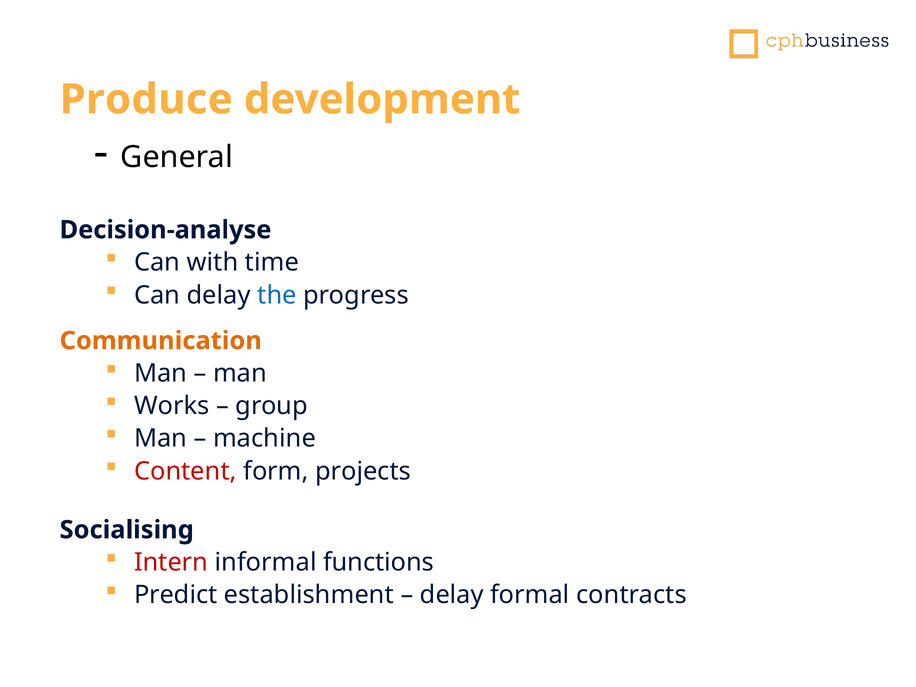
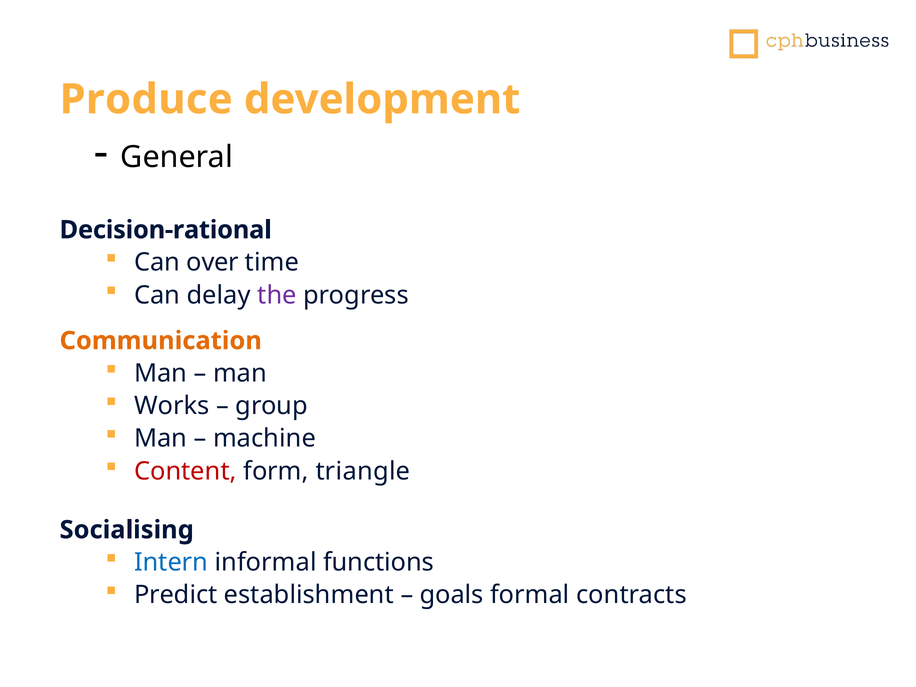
Decision-analyse: Decision-analyse -> Decision-rational
with: with -> over
the colour: blue -> purple
projects: projects -> triangle
Intern colour: red -> blue
delay at (452, 595): delay -> goals
